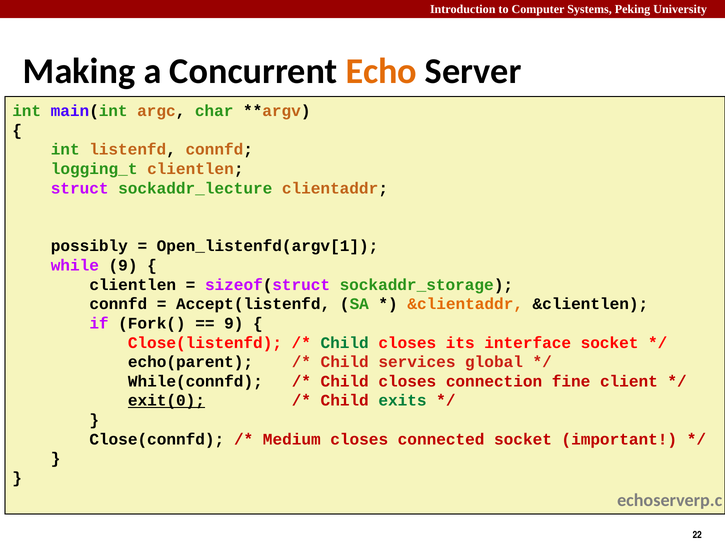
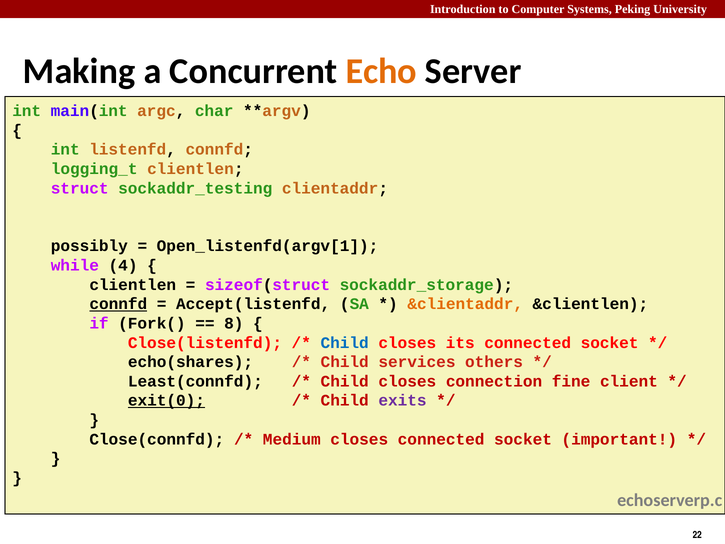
sockaddr_lecture: sockaddr_lecture -> sockaddr_testing
while 9: 9 -> 4
connfd at (118, 304) underline: none -> present
9 at (234, 323): 9 -> 8
Child at (345, 343) colour: green -> blue
its interface: interface -> connected
echo(parent: echo(parent -> echo(shares
global: global -> others
While(connfd: While(connfd -> Least(connfd
exits colour: green -> purple
